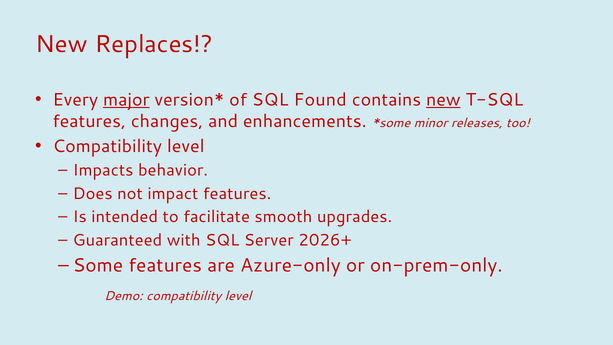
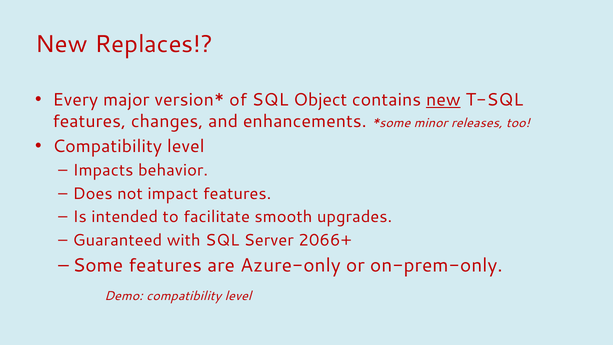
major underline: present -> none
Found: Found -> Object
2026+: 2026+ -> 2066+
